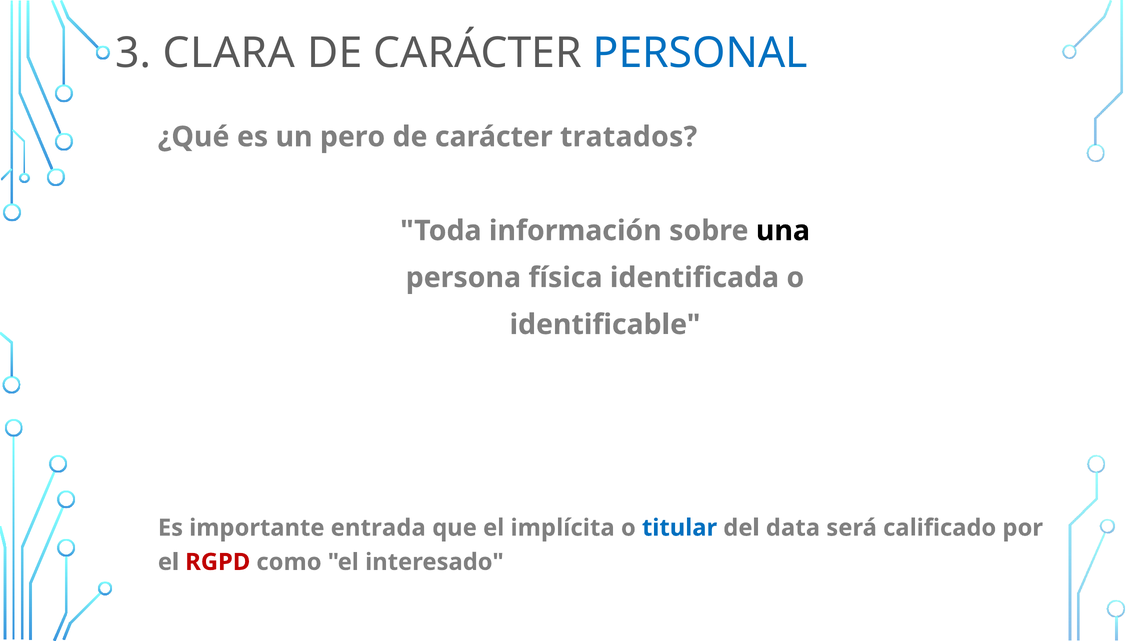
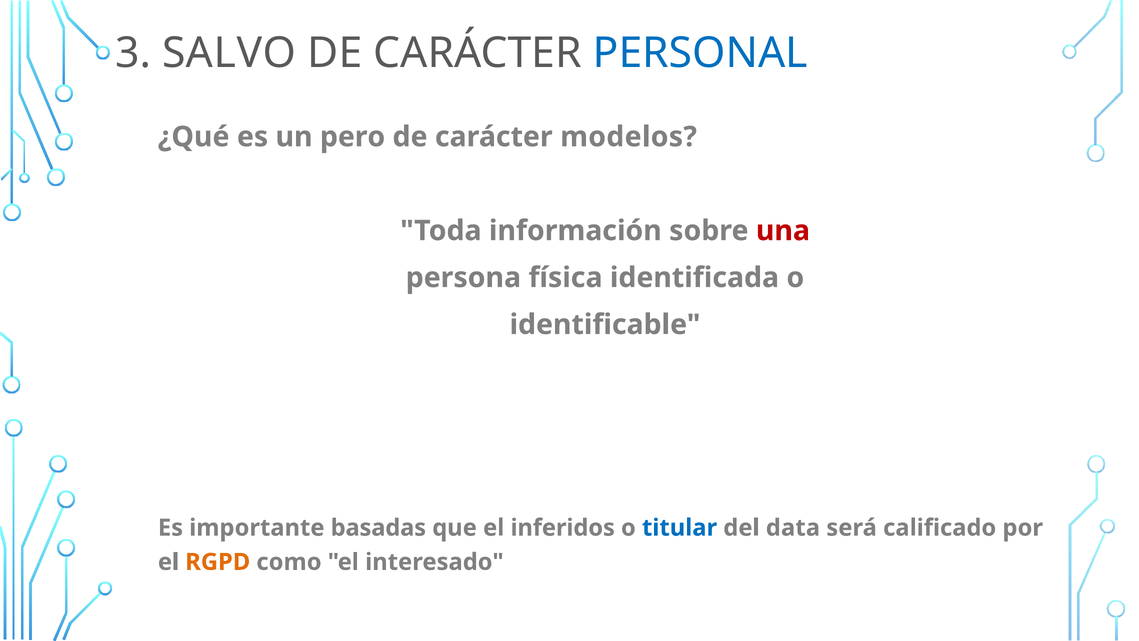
CLARA: CLARA -> SALVO
tratados: tratados -> modelos
una colour: black -> red
entrada: entrada -> basadas
implícita: implícita -> inferidos
RGPD colour: red -> orange
